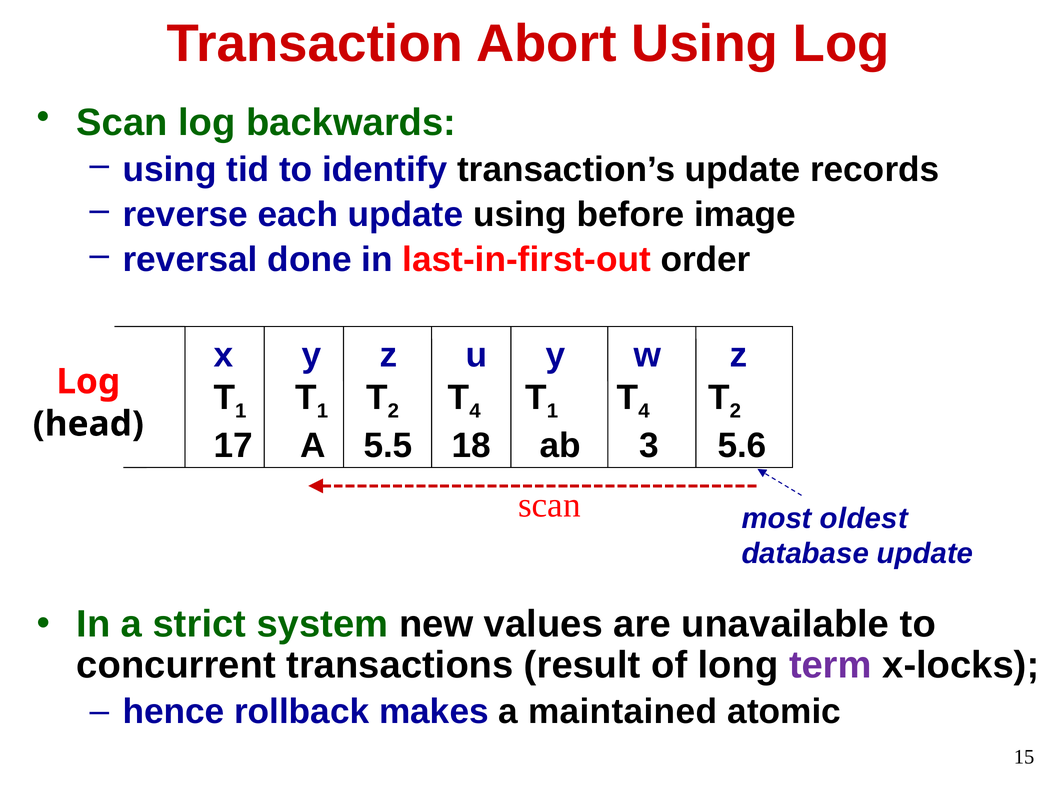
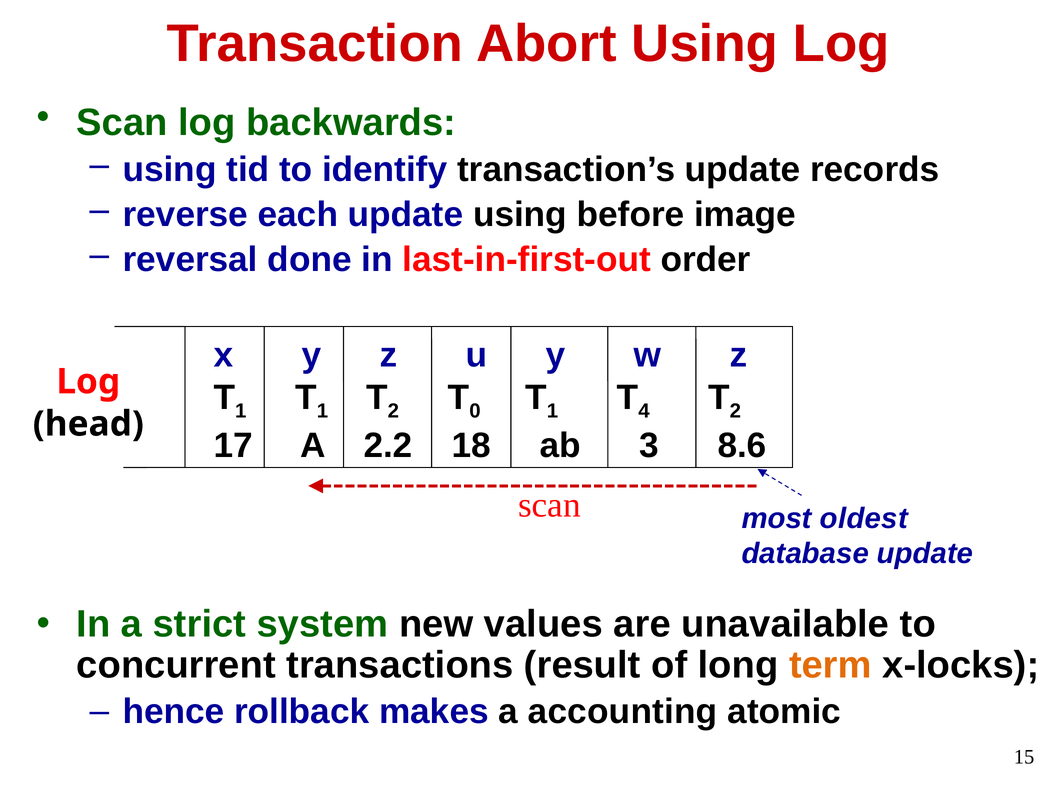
4 at (475, 411): 4 -> 0
5.5: 5.5 -> 2.2
5.6: 5.6 -> 8.6
term colour: purple -> orange
maintained: maintained -> accounting
